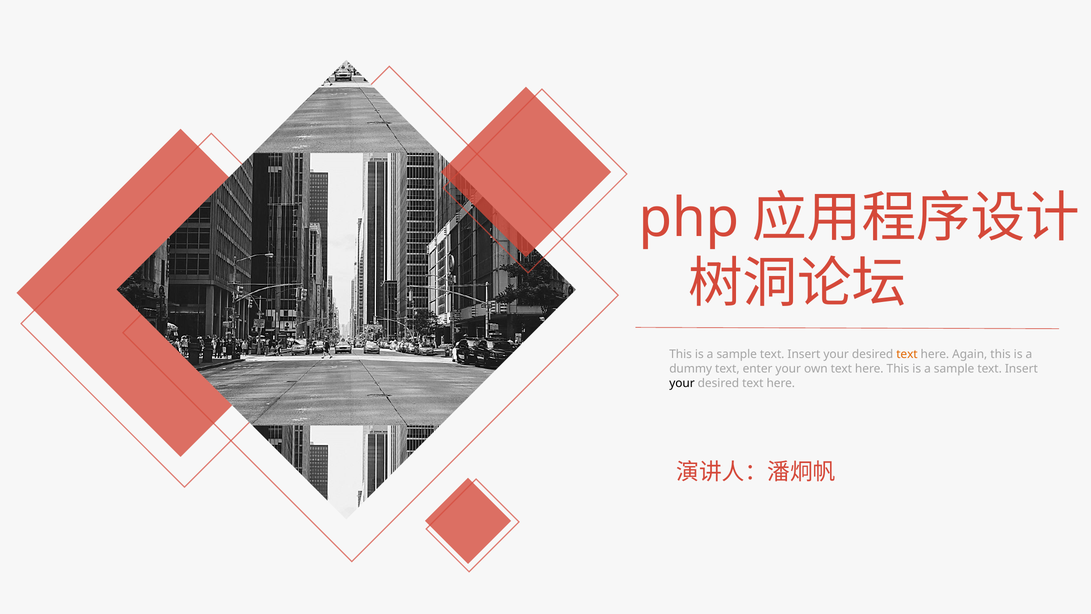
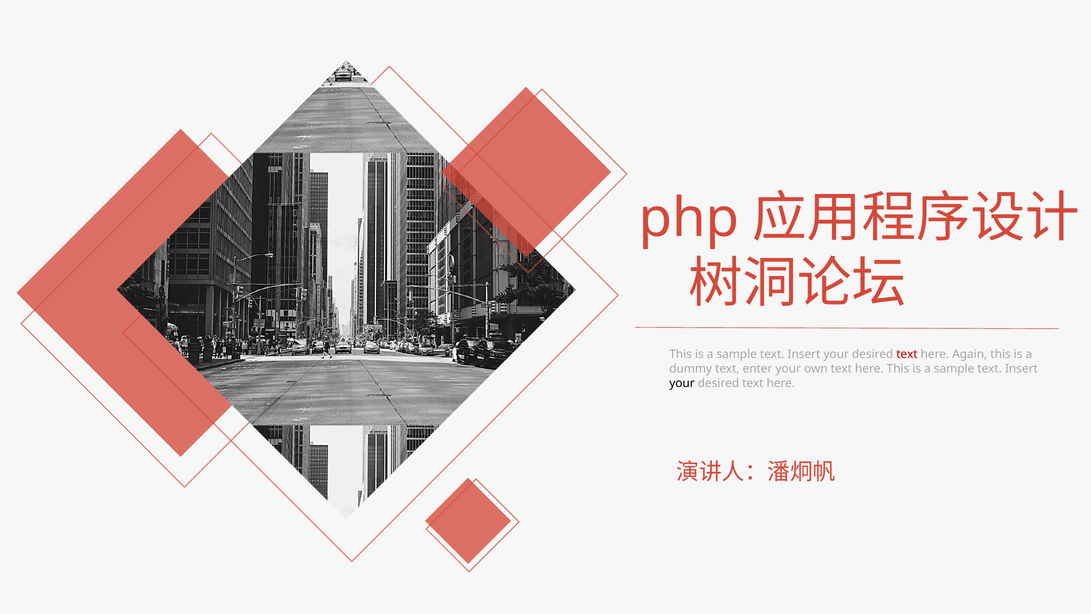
text at (907, 355) colour: orange -> red
